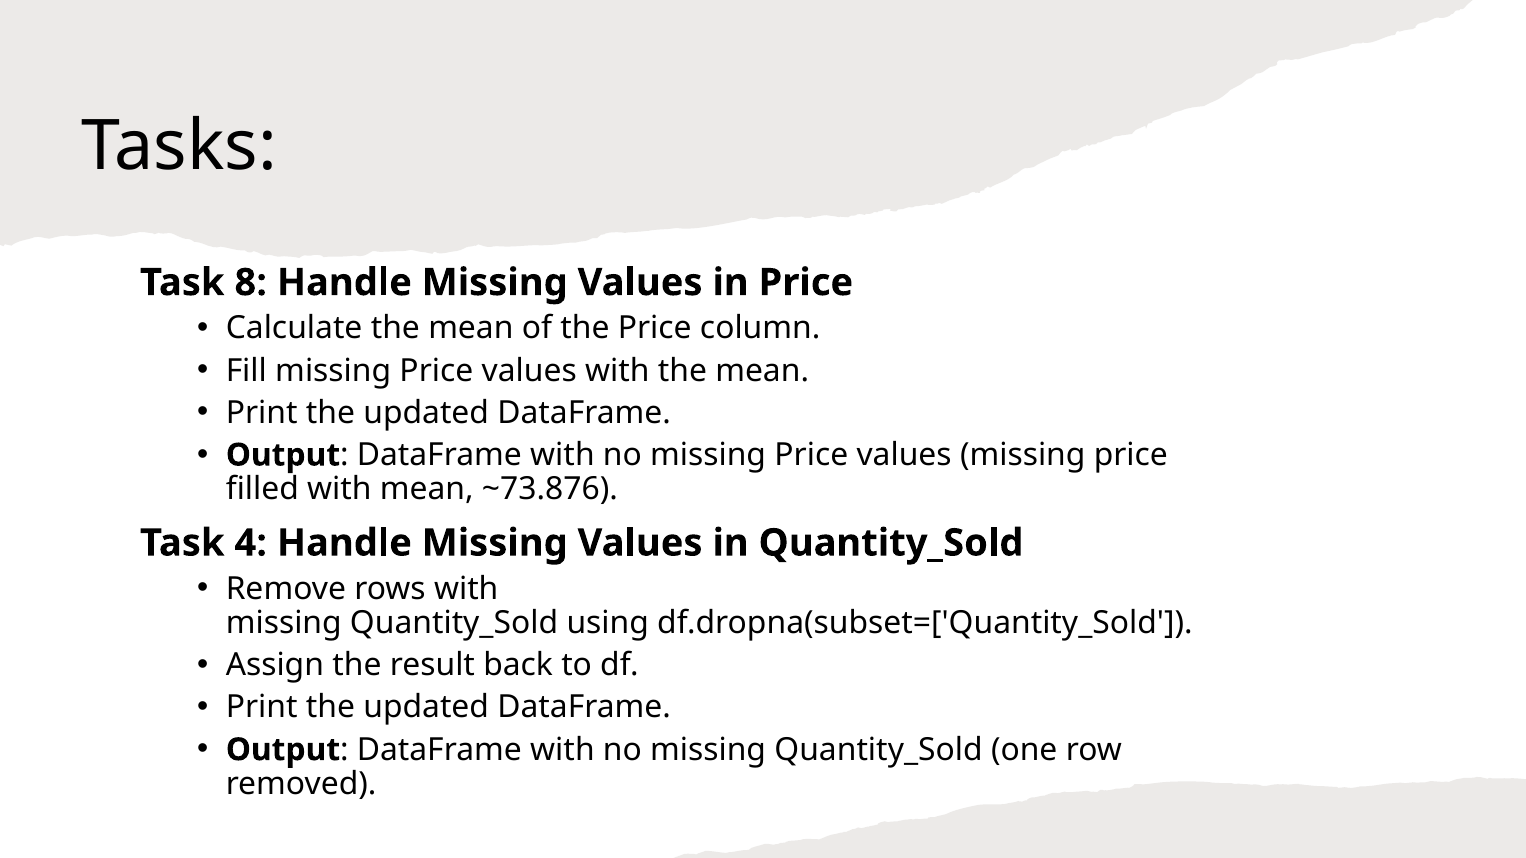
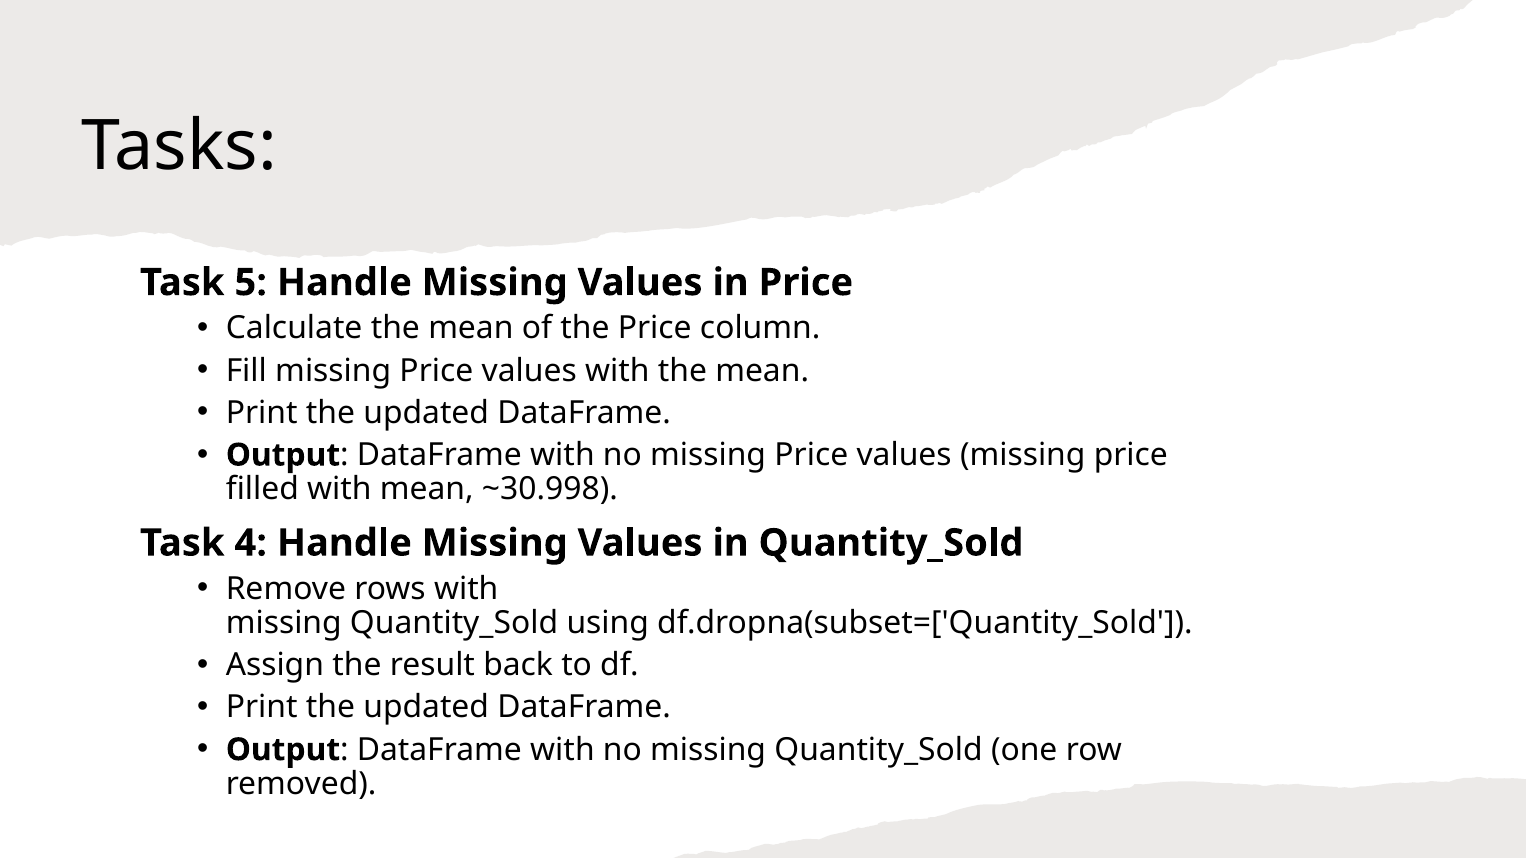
8: 8 -> 5
~73.876: ~73.876 -> ~30.998
